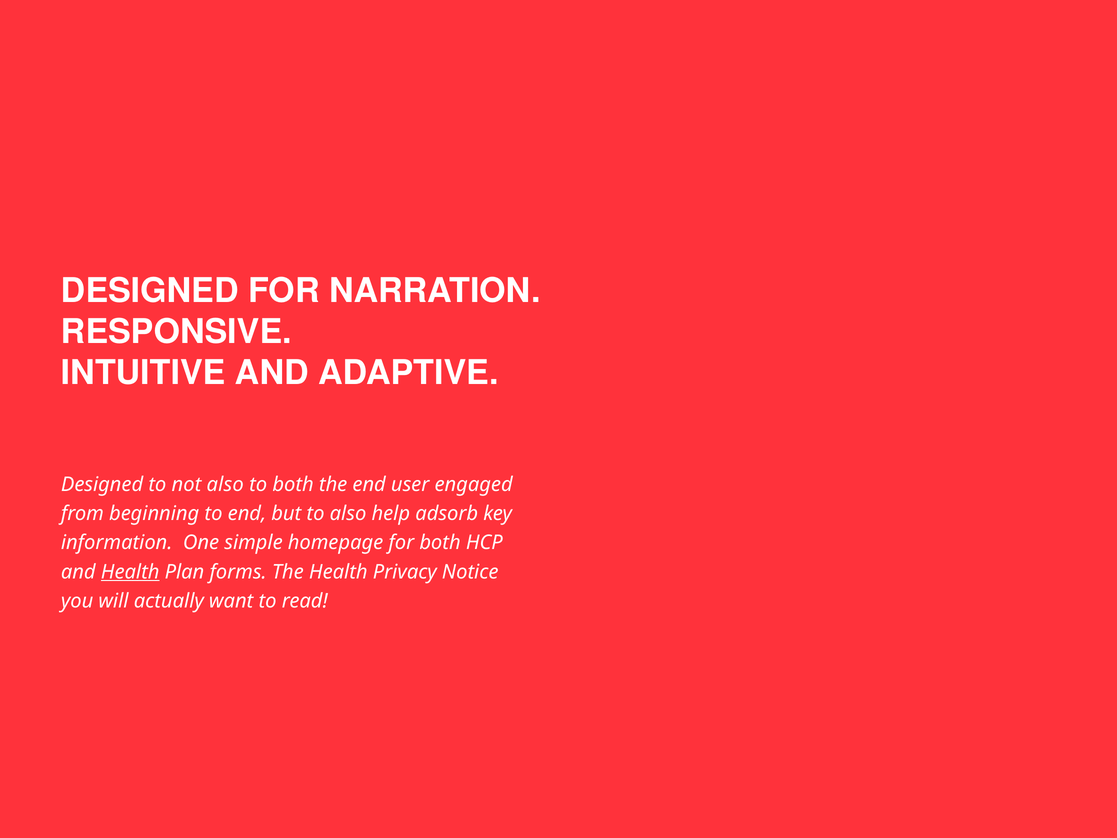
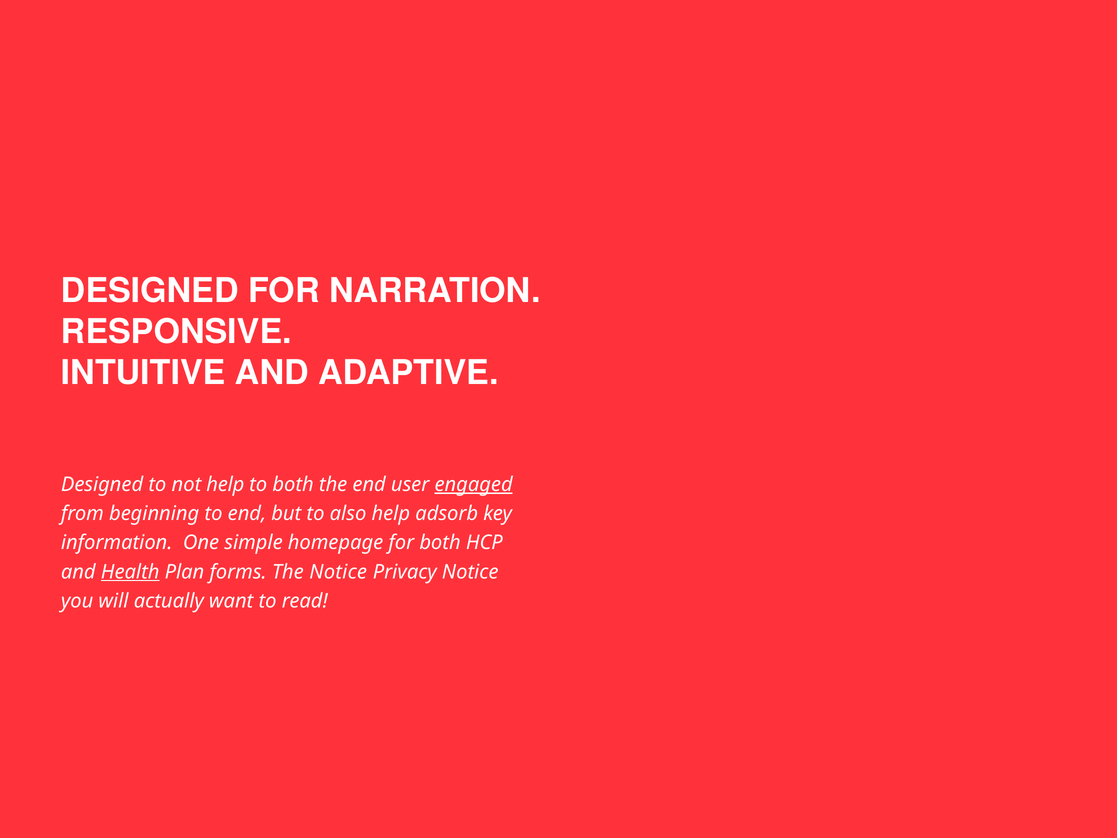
not also: also -> help
engaged underline: none -> present
The Health: Health -> Notice
